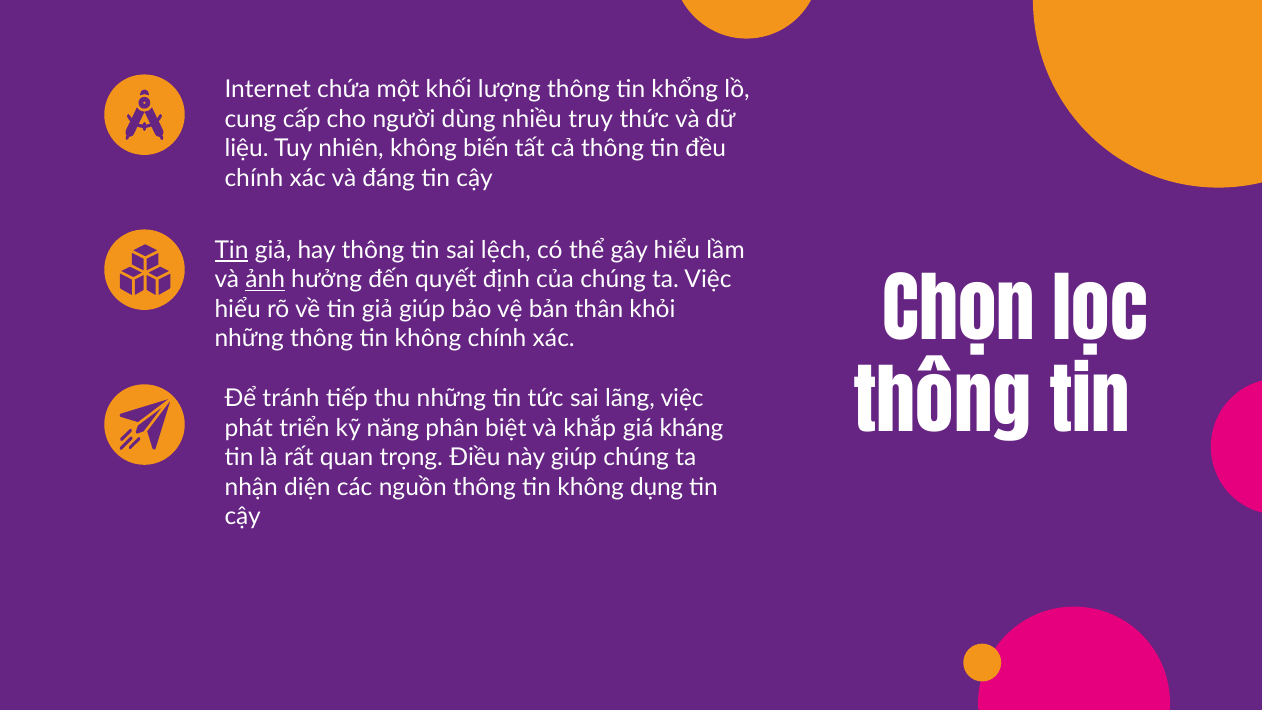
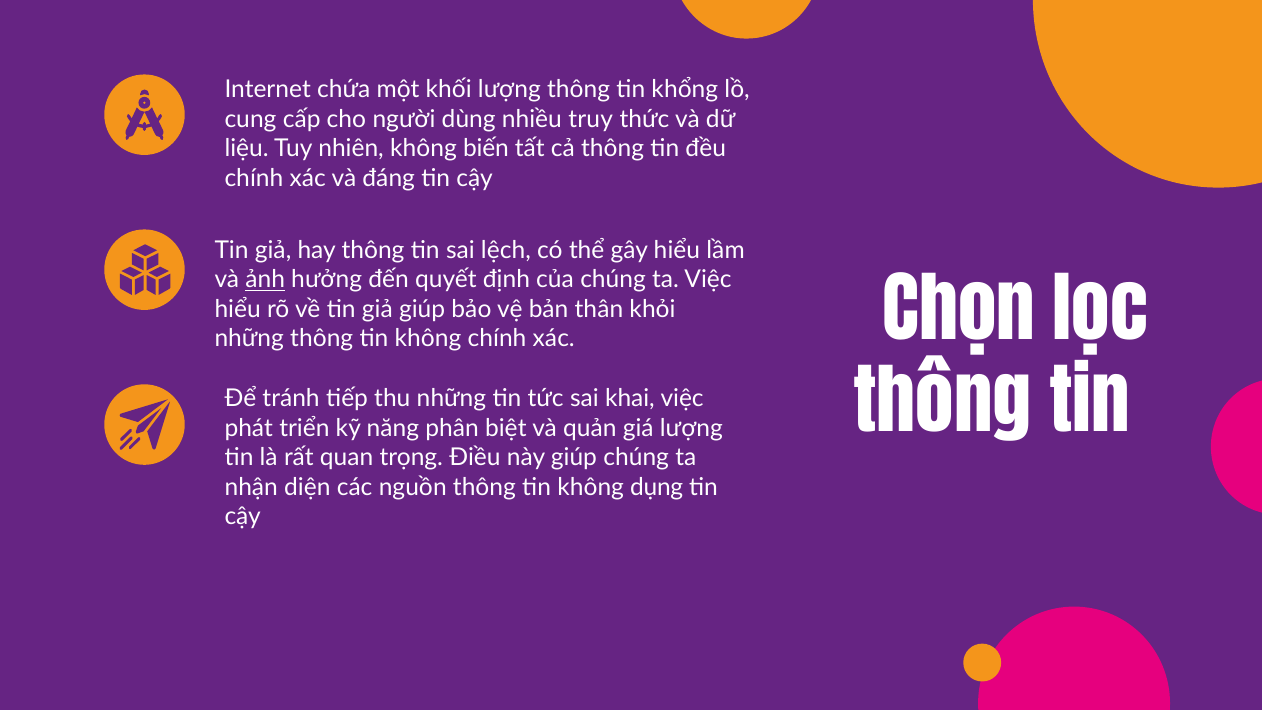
Tin at (232, 250) underline: present -> none
lãng: lãng -> khai
khắp: khắp -> quản
giá kháng: kháng -> lượng
